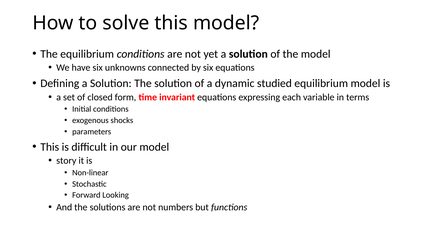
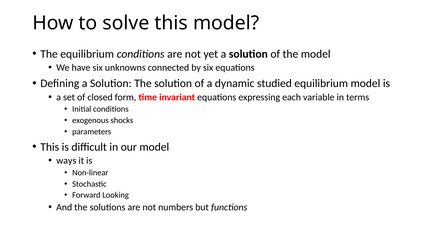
story: story -> ways
